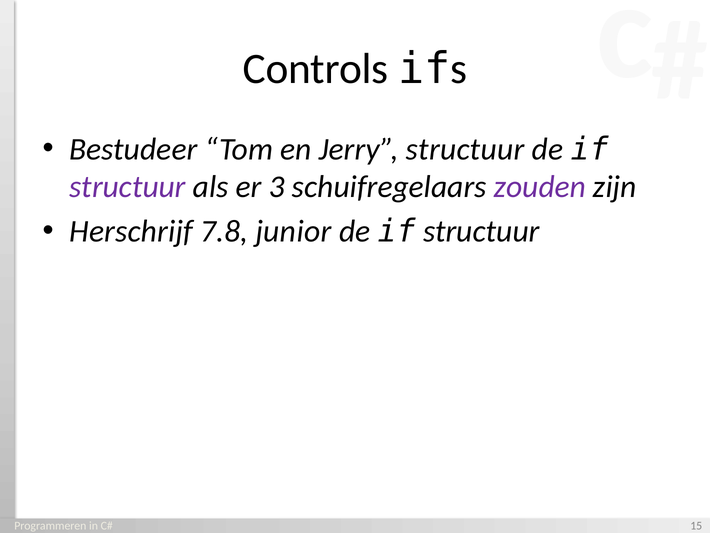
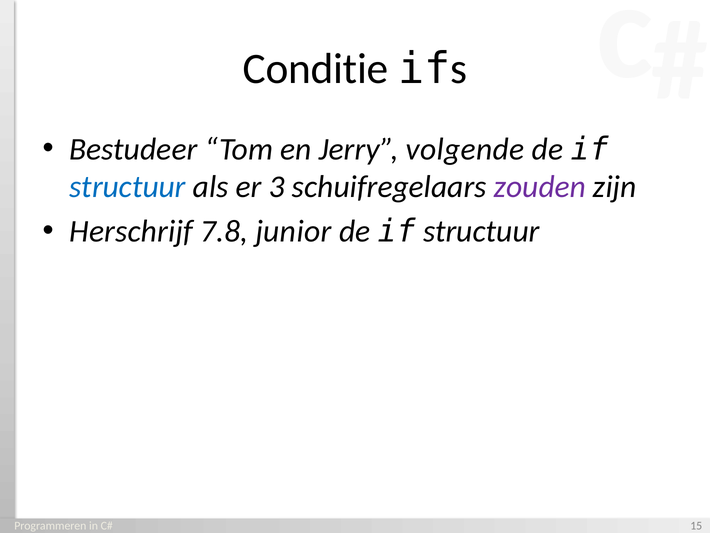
Controls: Controls -> Conditie
Jerry structuur: structuur -> volgende
structuur at (128, 187) colour: purple -> blue
